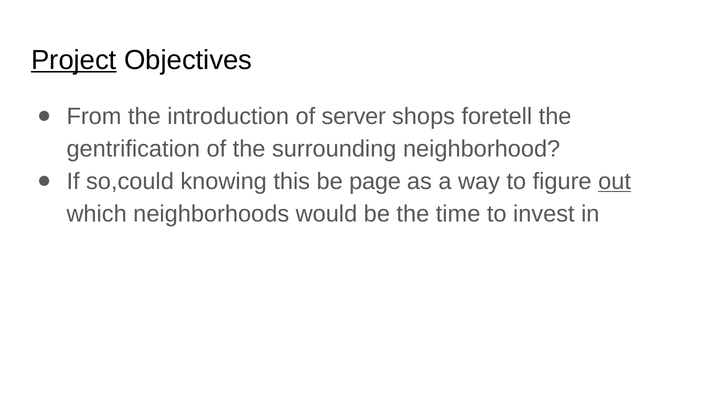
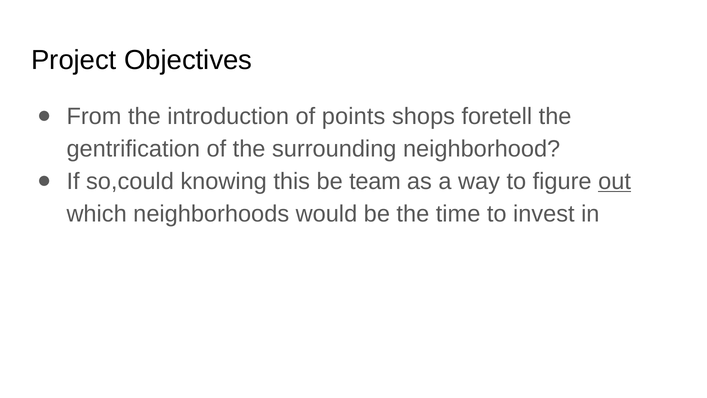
Project underline: present -> none
server: server -> points
page: page -> team
